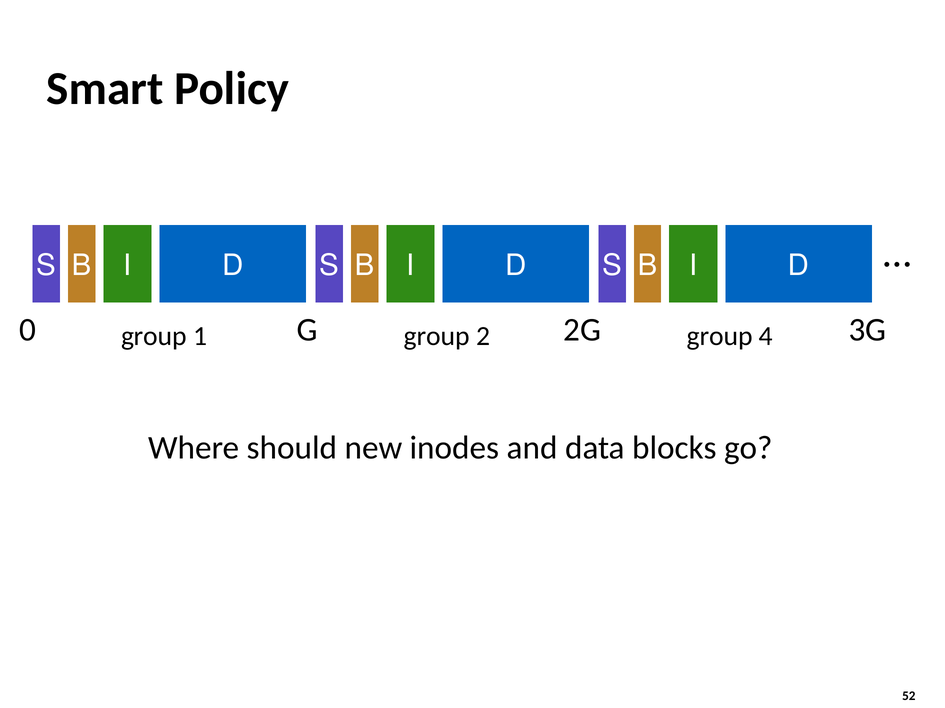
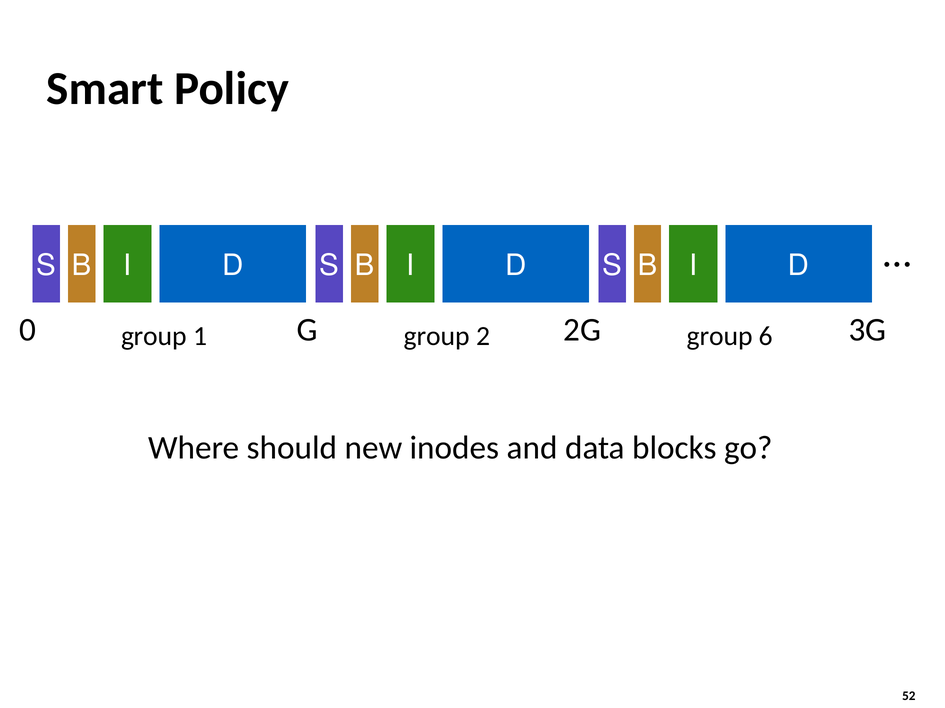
4: 4 -> 6
